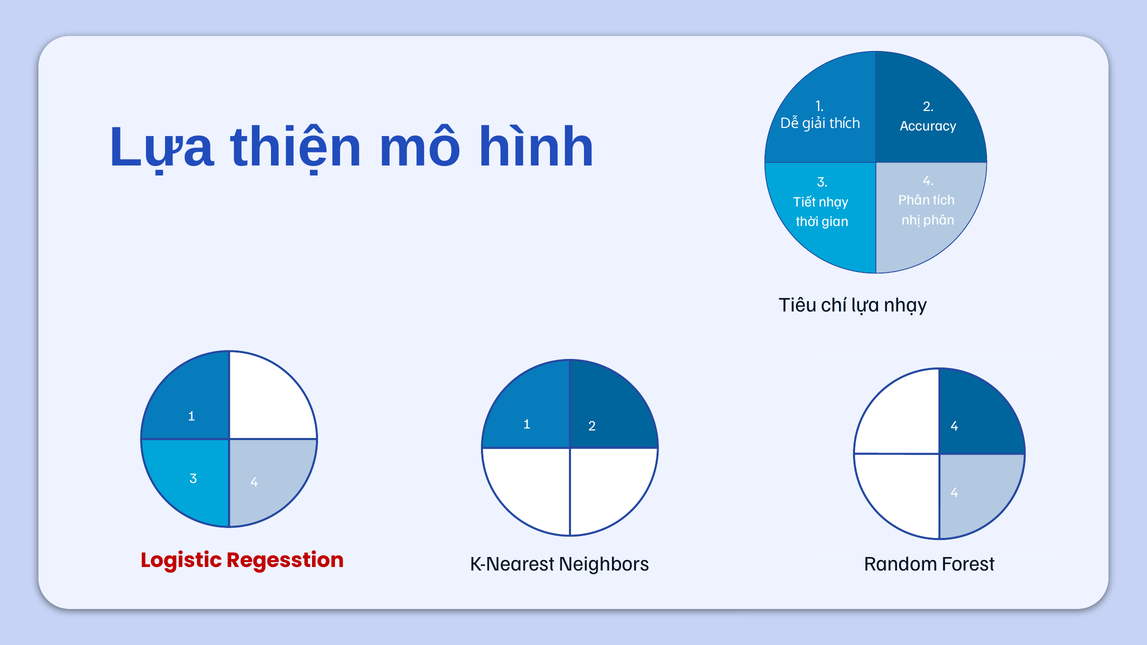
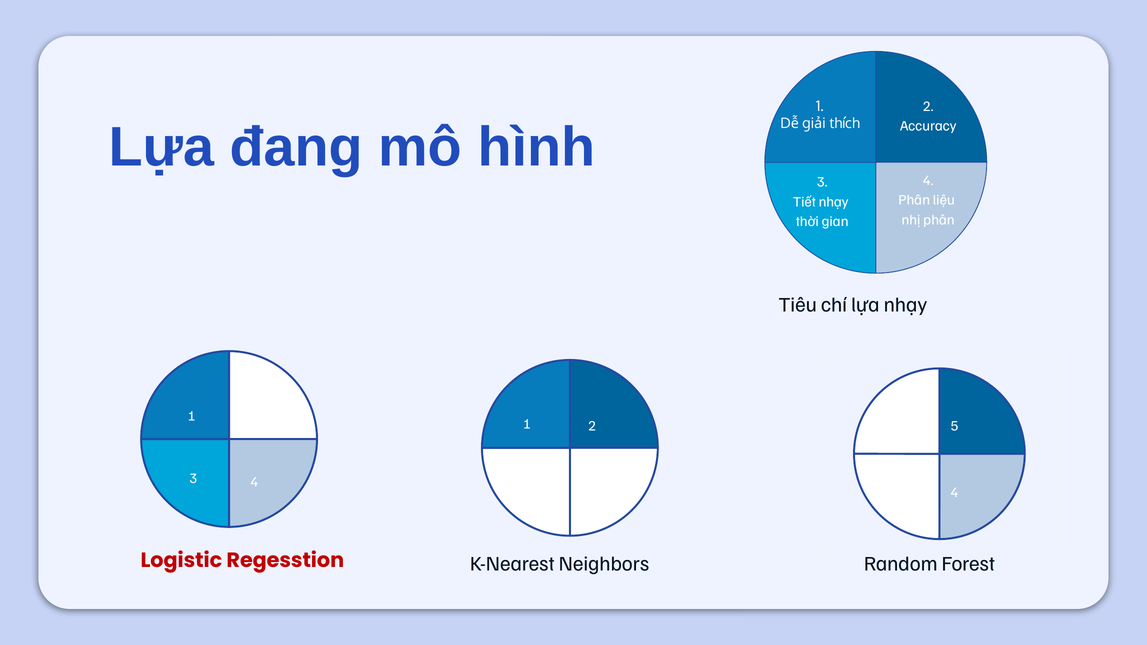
thiện: thiện -> đang
tích: tích -> liệu
2 4: 4 -> 5
